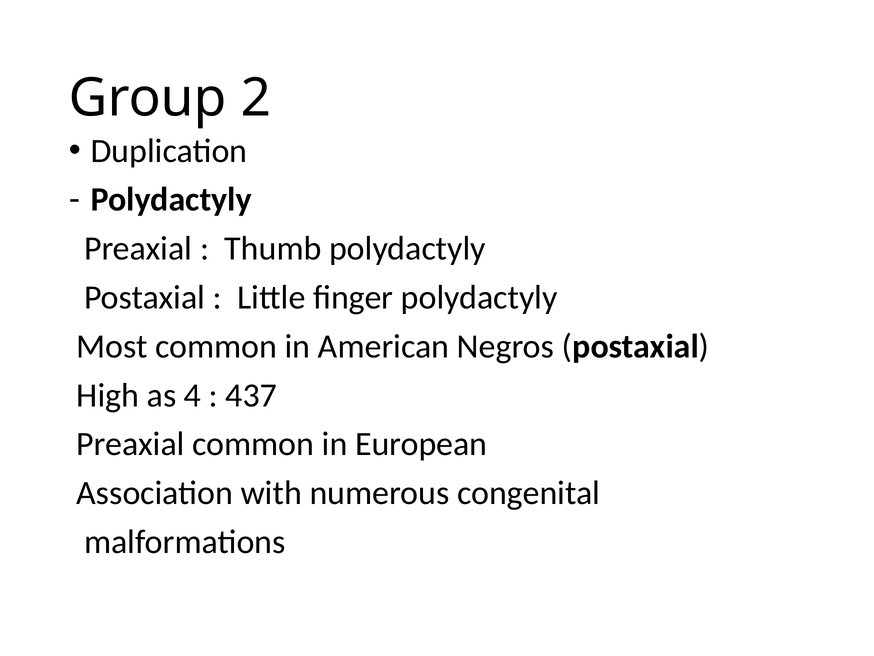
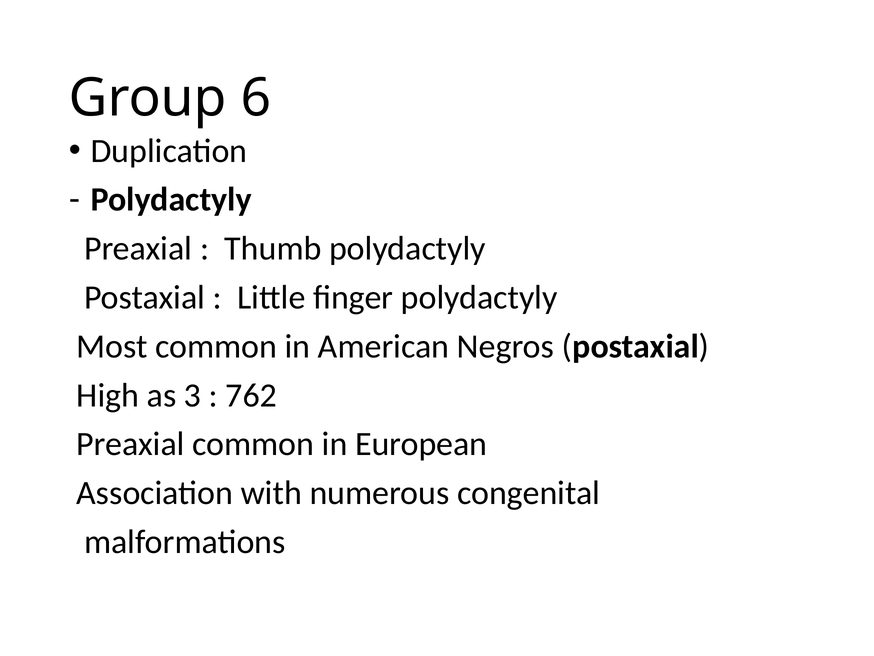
2: 2 -> 6
4: 4 -> 3
437: 437 -> 762
